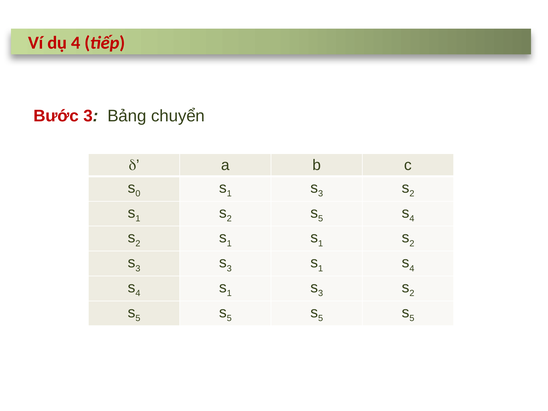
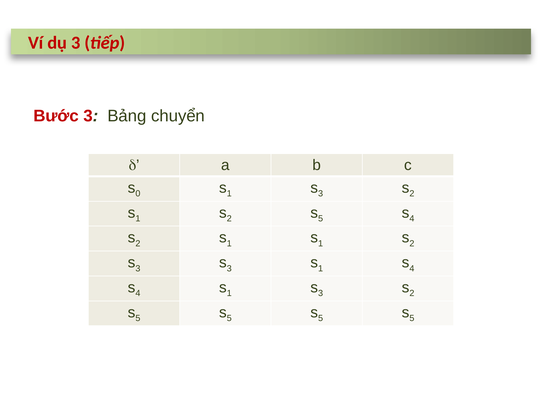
dụ 4: 4 -> 3
